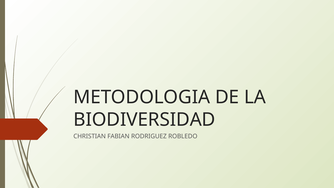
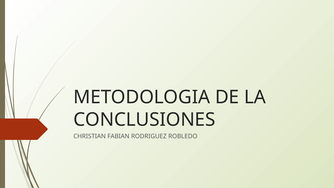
BIODIVERSIDAD: BIODIVERSIDAD -> CONCLUSIONES
